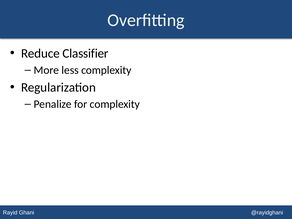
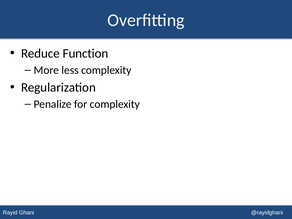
Classifier: Classifier -> Function
